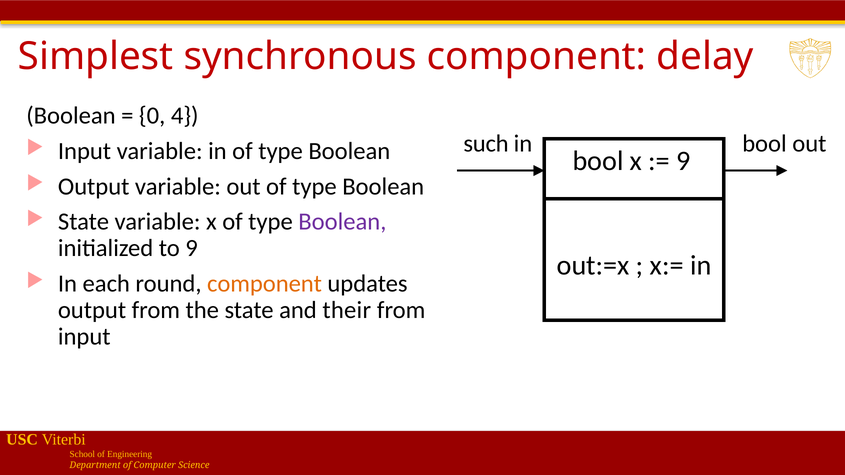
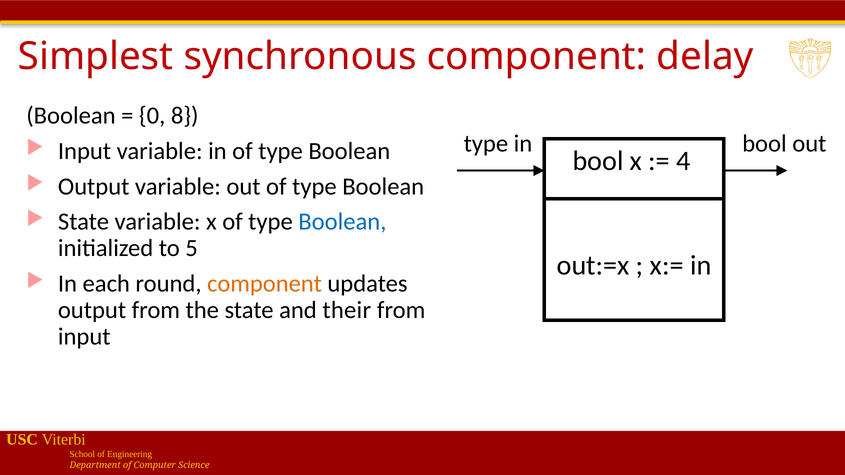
4: 4 -> 8
such at (486, 144): such -> type
9 at (684, 161): 9 -> 4
Boolean at (342, 222) colour: purple -> blue
to 9: 9 -> 5
